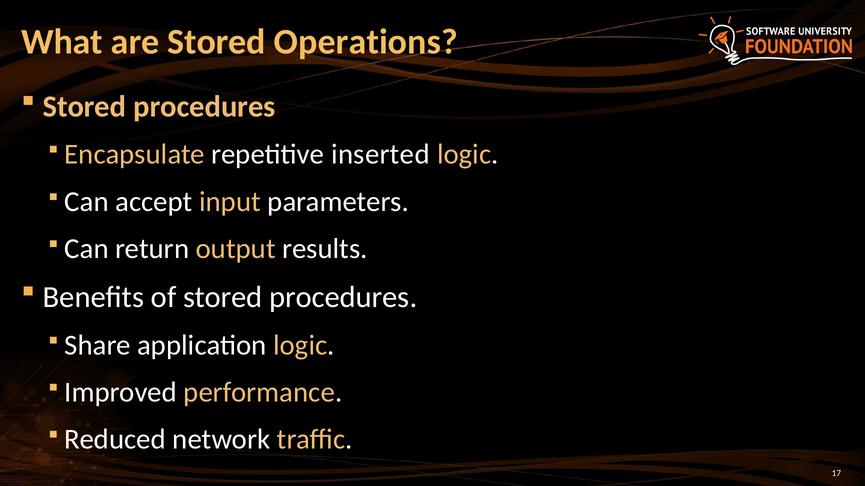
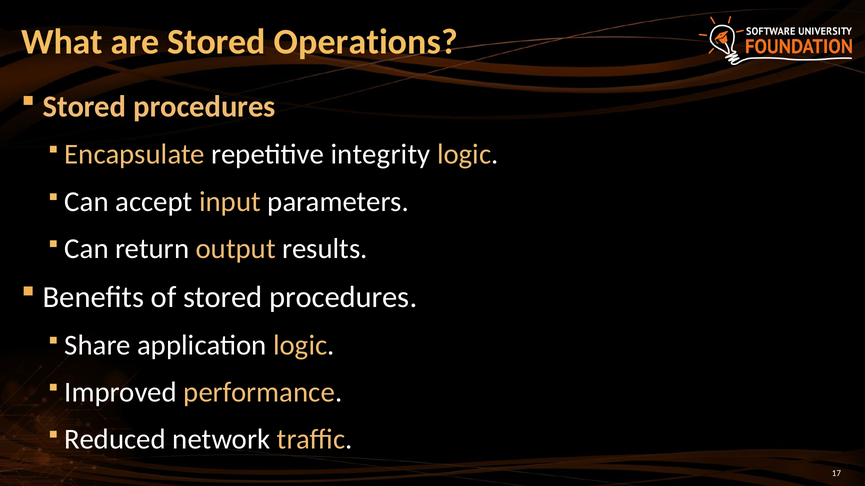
inserted: inserted -> integrity
